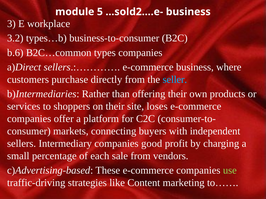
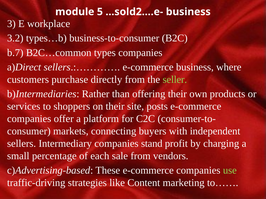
b.6: b.6 -> b.7
seller colour: light blue -> light green
loses: loses -> posts
good: good -> stand
